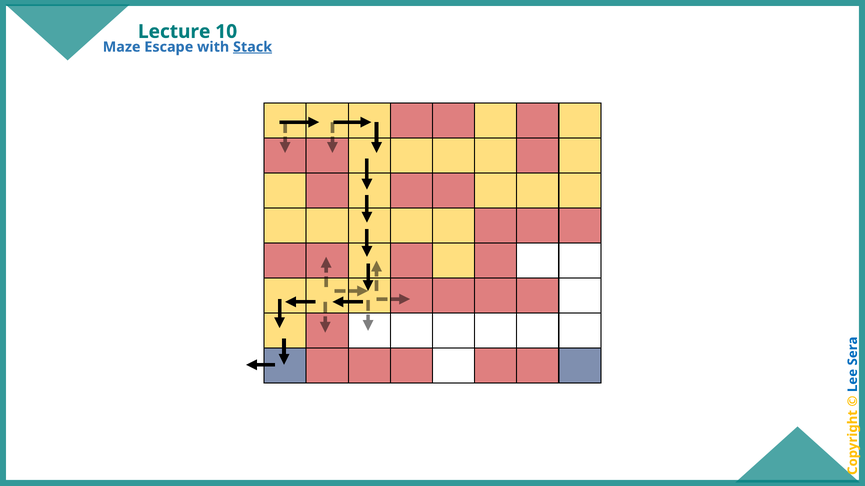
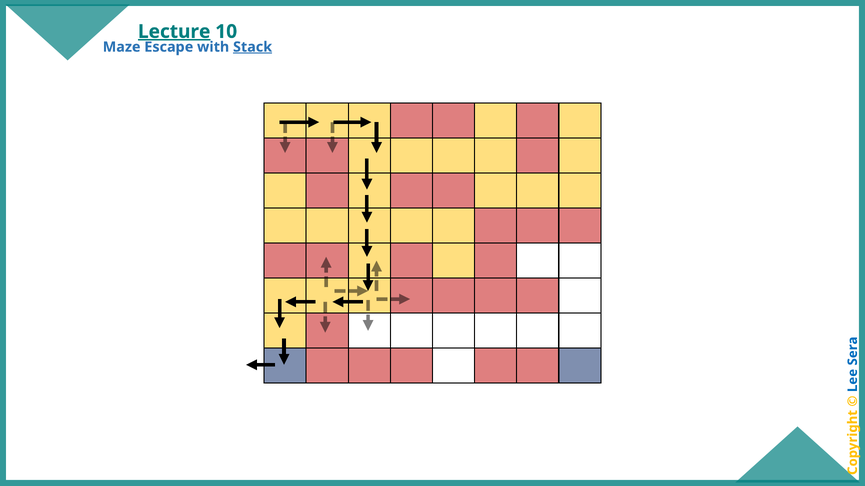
Lecture underline: none -> present
